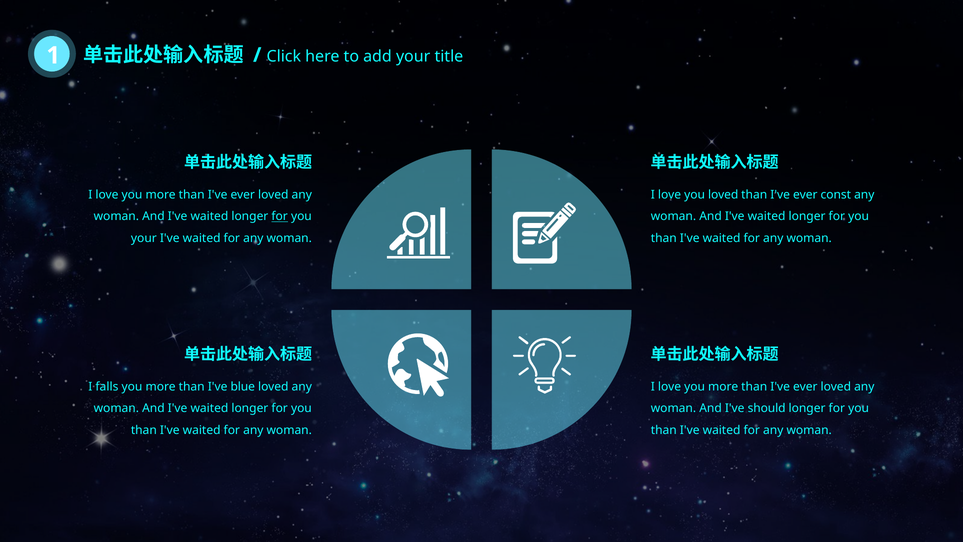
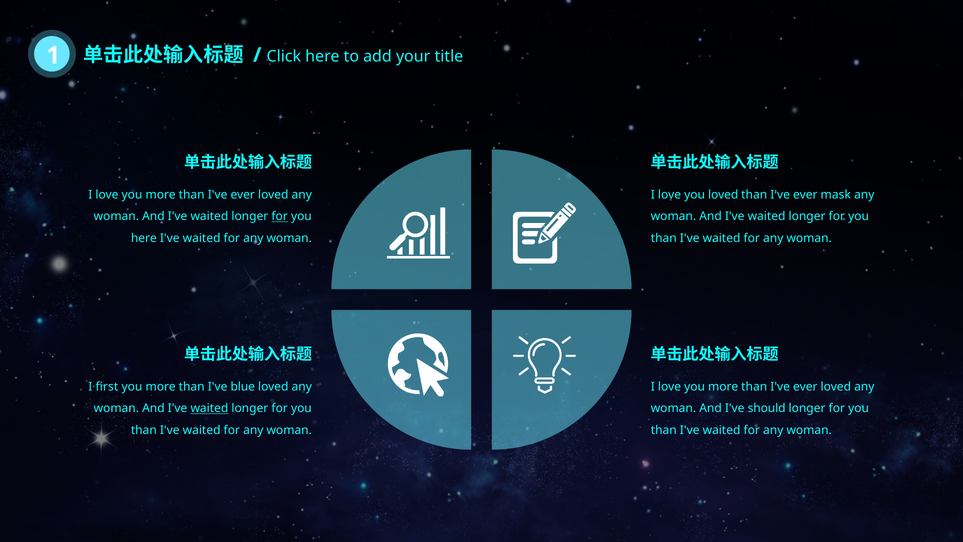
const: const -> mask
your at (144, 238): your -> here
falls: falls -> first
waited at (209, 408) underline: none -> present
